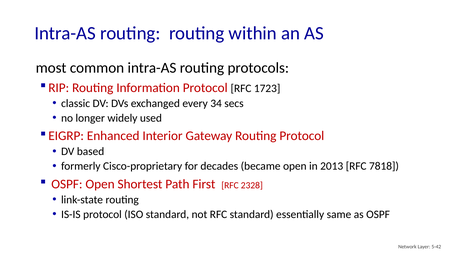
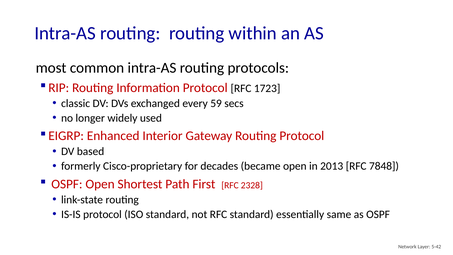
34: 34 -> 59
7818: 7818 -> 7848
